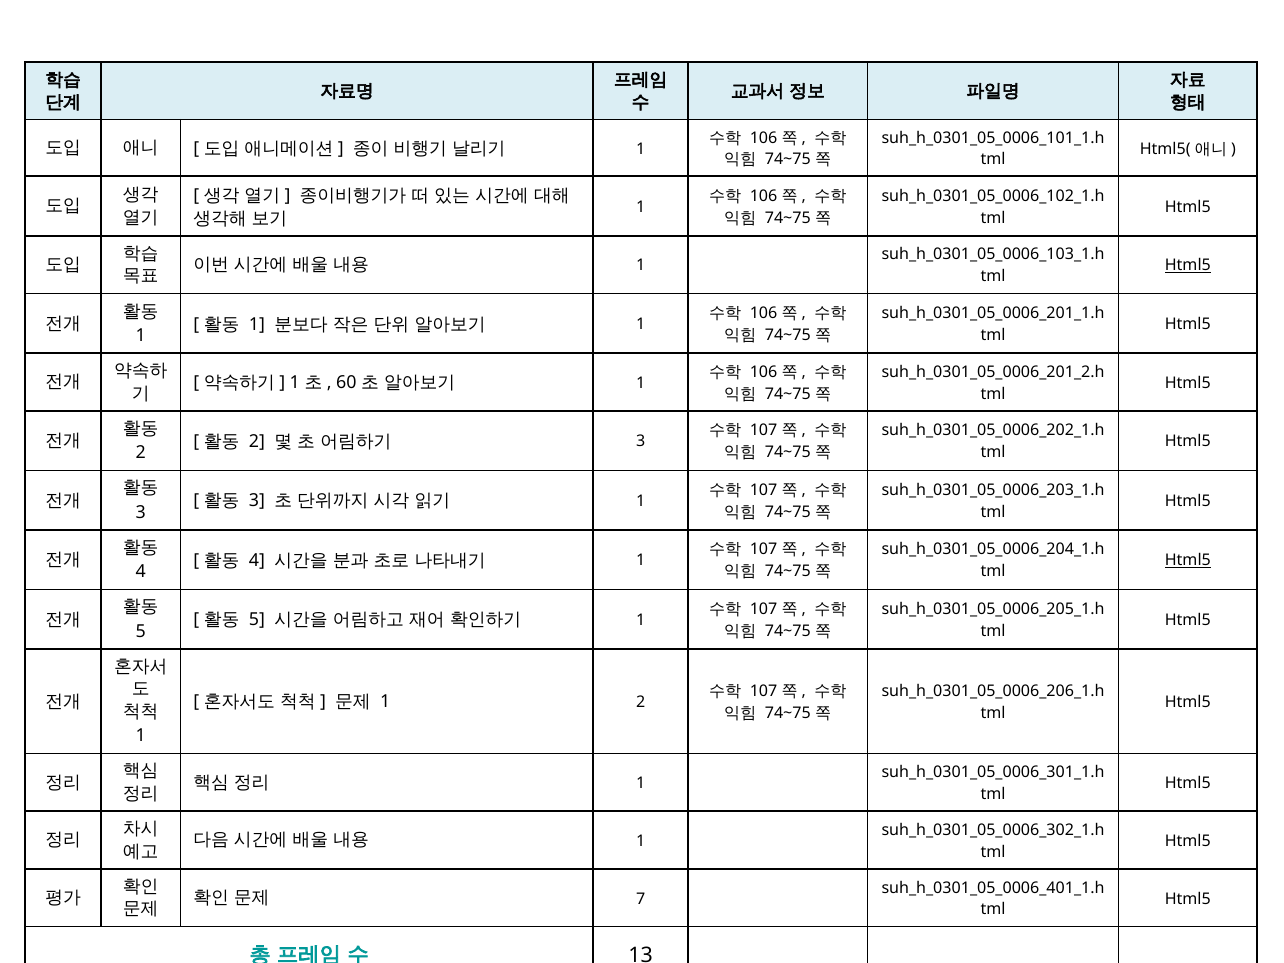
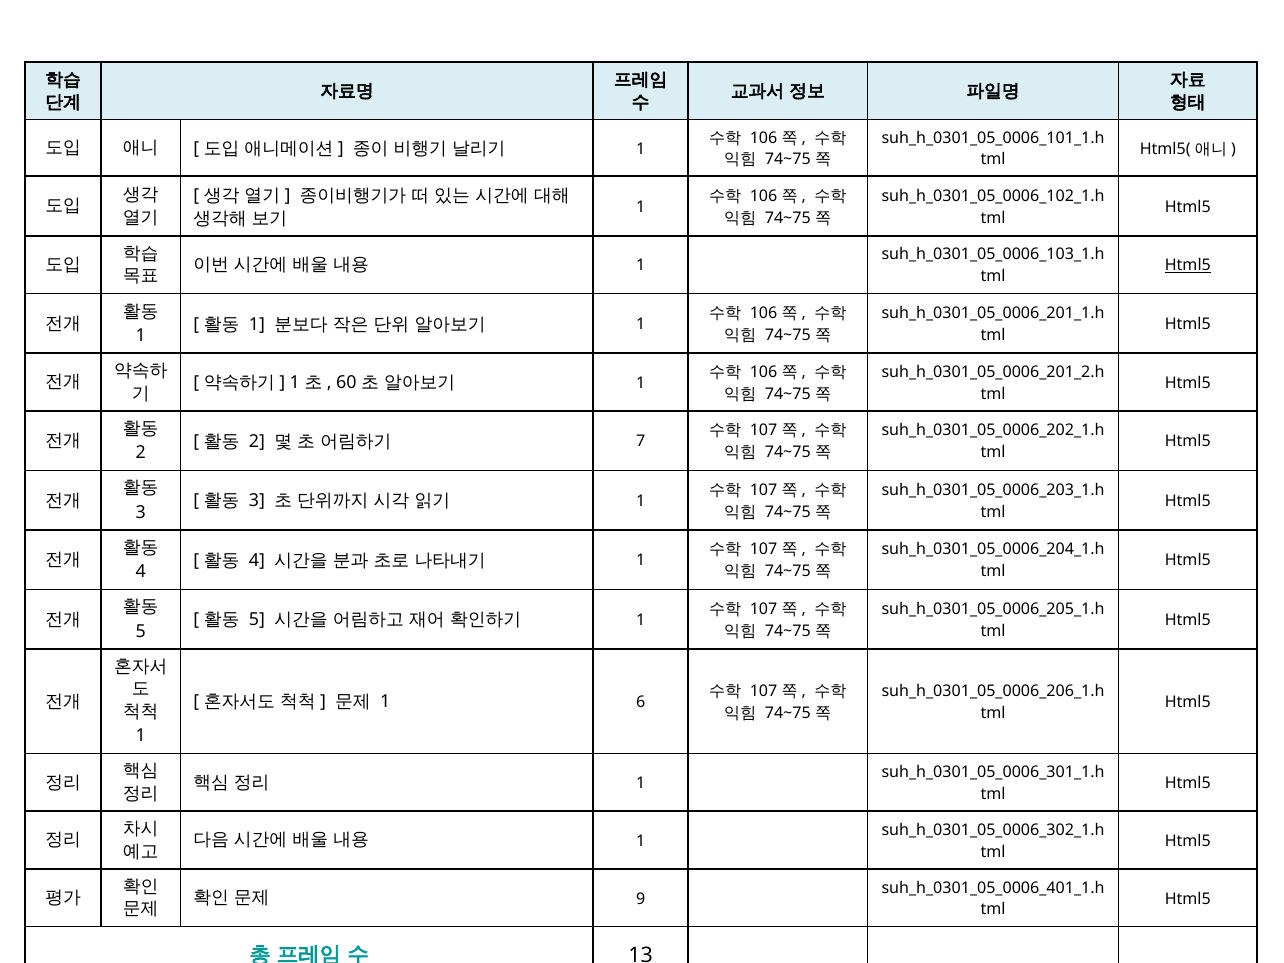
3 at (641, 442): 3 -> 7
Html5 at (1188, 561) underline: present -> none
1 2: 2 -> 6
7: 7 -> 9
